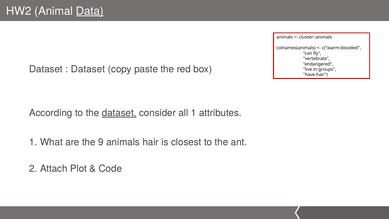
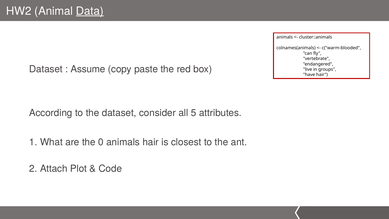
Dataset at (88, 69): Dataset -> Assume
dataset at (119, 113) underline: present -> none
all 1: 1 -> 5
9: 9 -> 0
